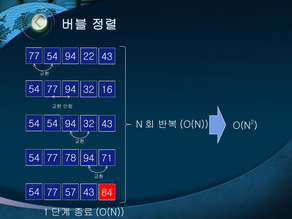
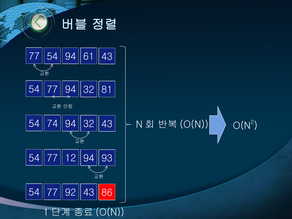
22: 22 -> 61
16: 16 -> 81
54 54: 54 -> 74
78: 78 -> 12
71: 71 -> 93
57: 57 -> 92
84: 84 -> 86
